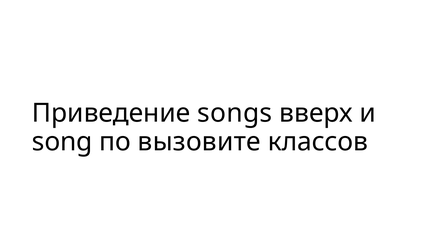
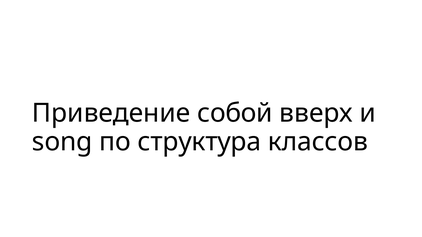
songs: songs -> собой
вызовите: вызовите -> структура
